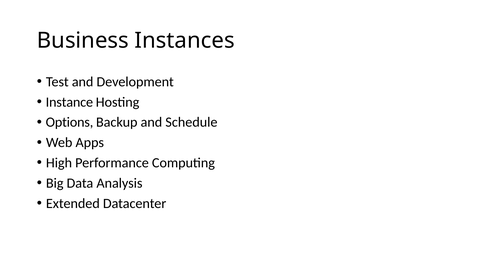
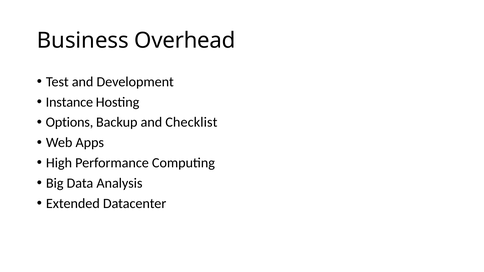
Instances: Instances -> Overhead
Schedule: Schedule -> Checklist
